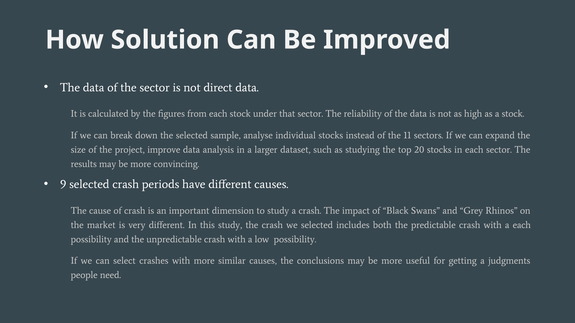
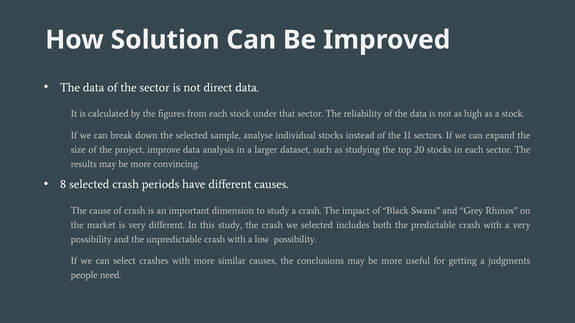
9: 9 -> 8
a each: each -> very
